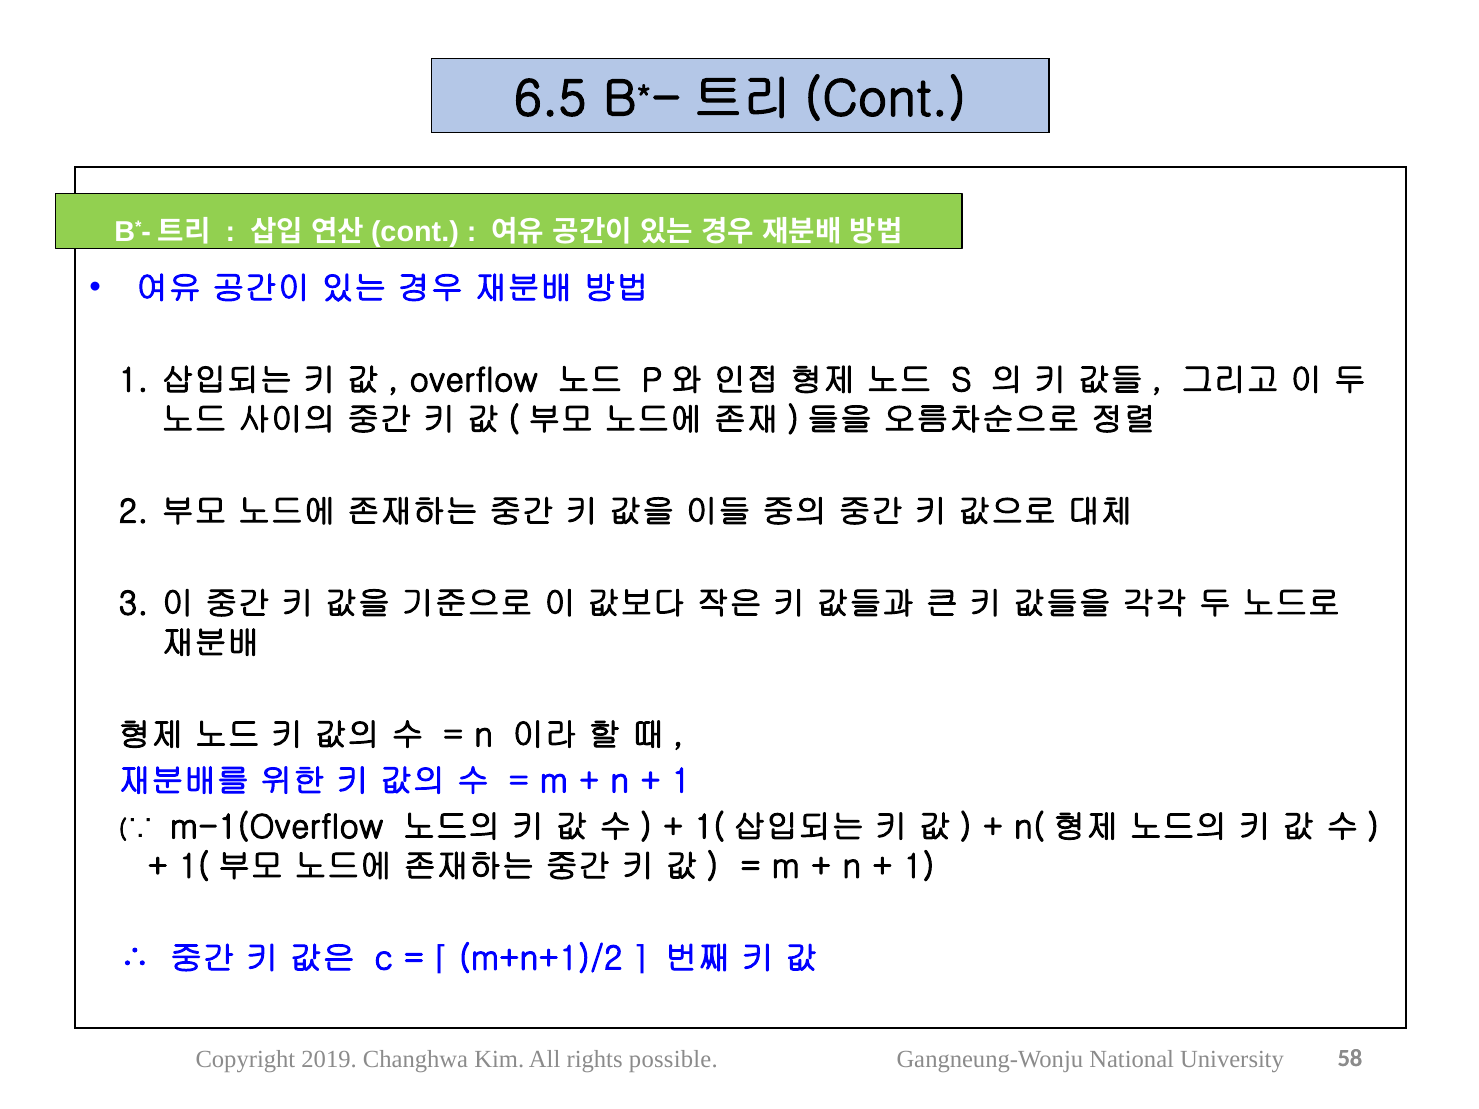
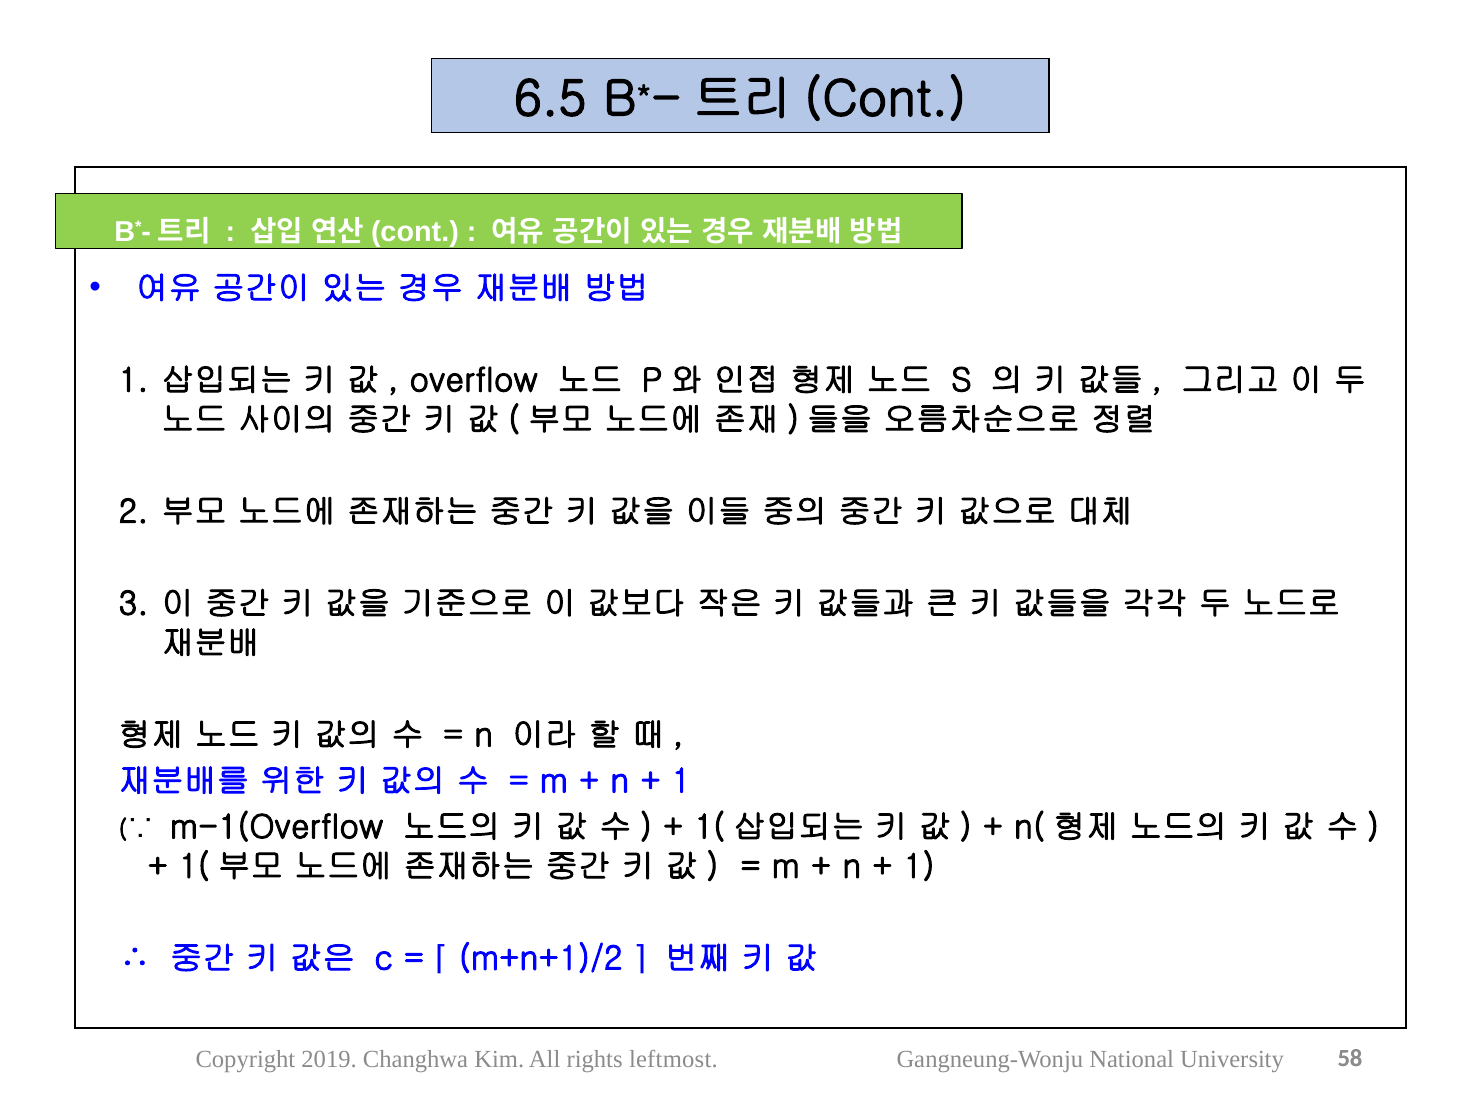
possible: possible -> leftmost
